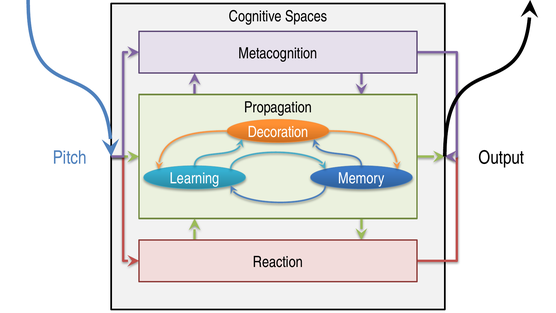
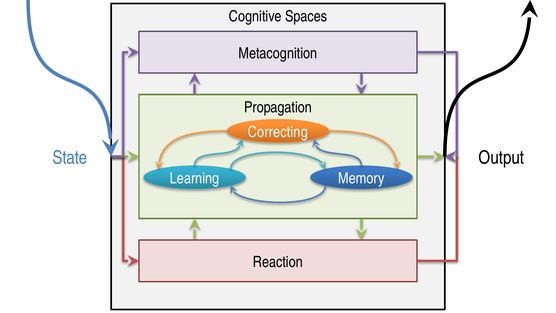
Decoration: Decoration -> Correcting
Pitch: Pitch -> State
